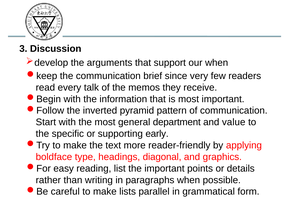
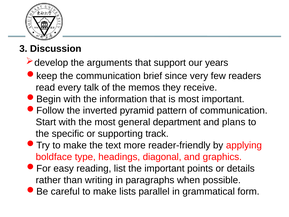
our when: when -> years
value: value -> plans
early: early -> track
